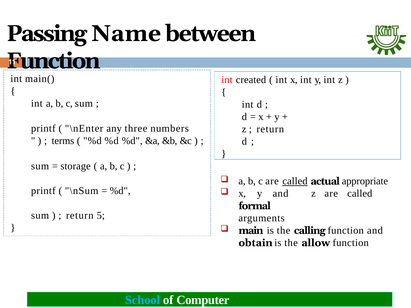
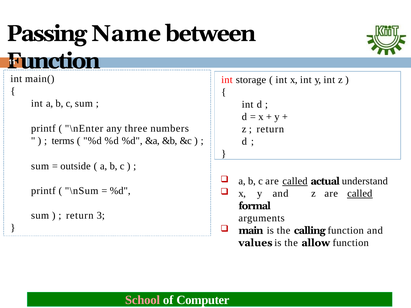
created: created -> storage
storage: storage -> outside
appropriate: appropriate -> understand
called at (360, 194) underline: none -> present
5: 5 -> 3
obtain: obtain -> values
School colour: light blue -> pink
